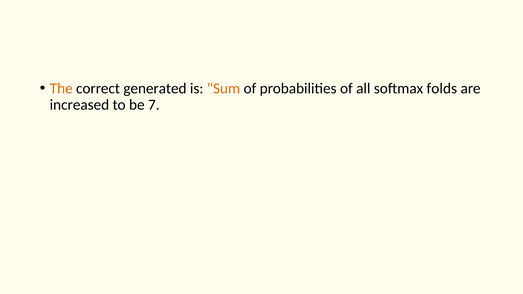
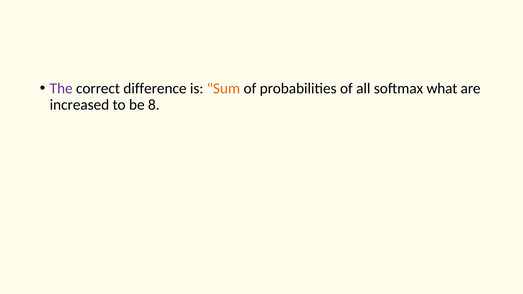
The colour: orange -> purple
generated: generated -> difference
folds: folds -> what
7: 7 -> 8
